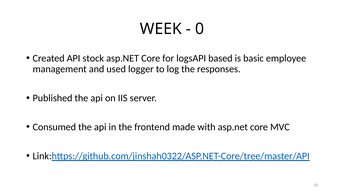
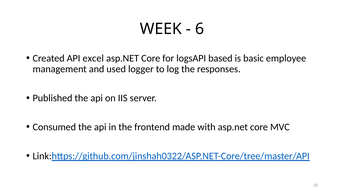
0: 0 -> 6
stock: stock -> excel
